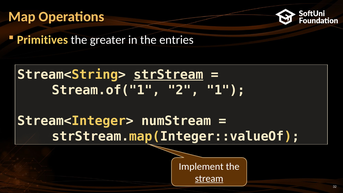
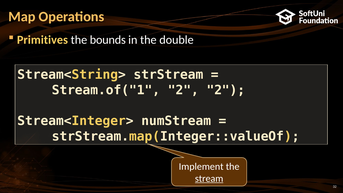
greater: greater -> bounds
entries: entries -> double
strStream underline: present -> none
2 1: 1 -> 2
